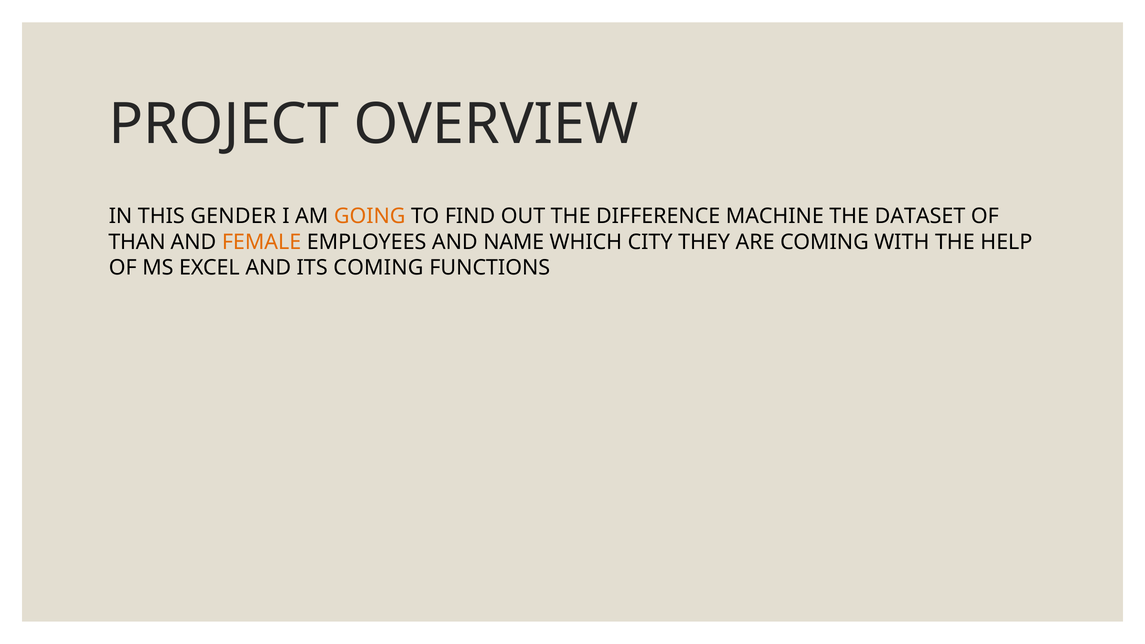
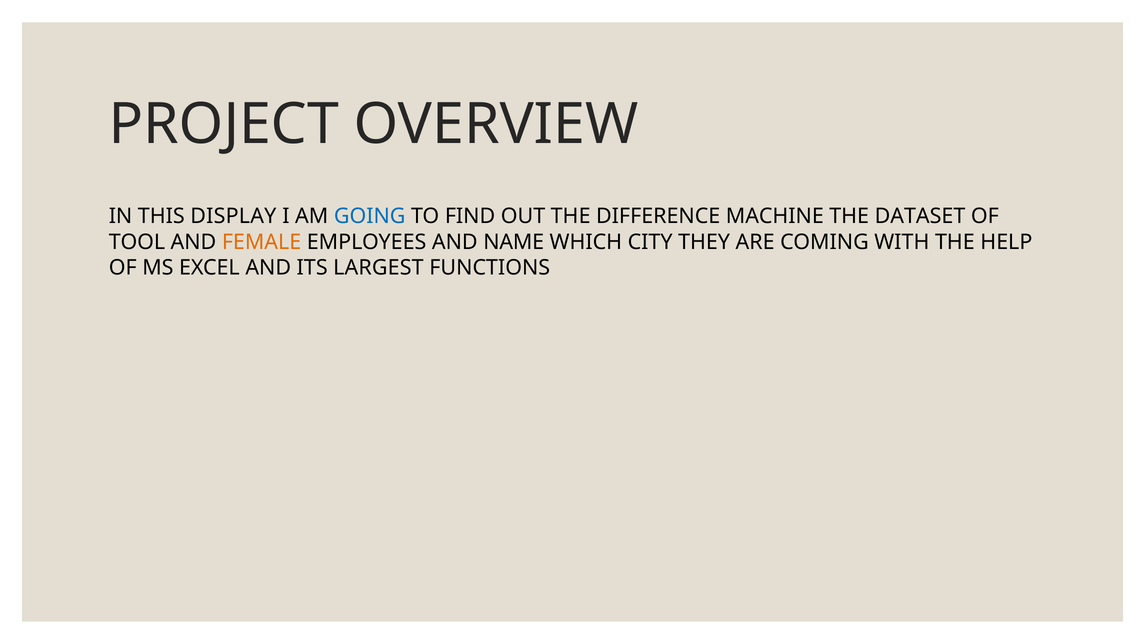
GENDER: GENDER -> DISPLAY
GOING colour: orange -> blue
THAN: THAN -> TOOL
ITS COMING: COMING -> LARGEST
